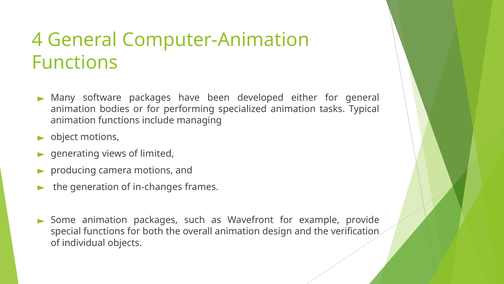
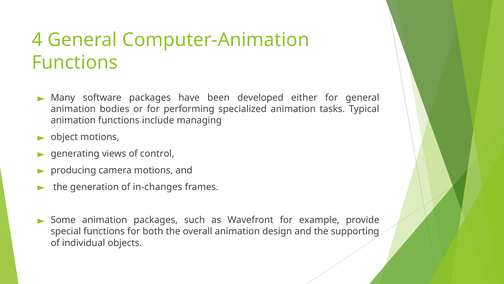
limited: limited -> control
verification: verification -> supporting
